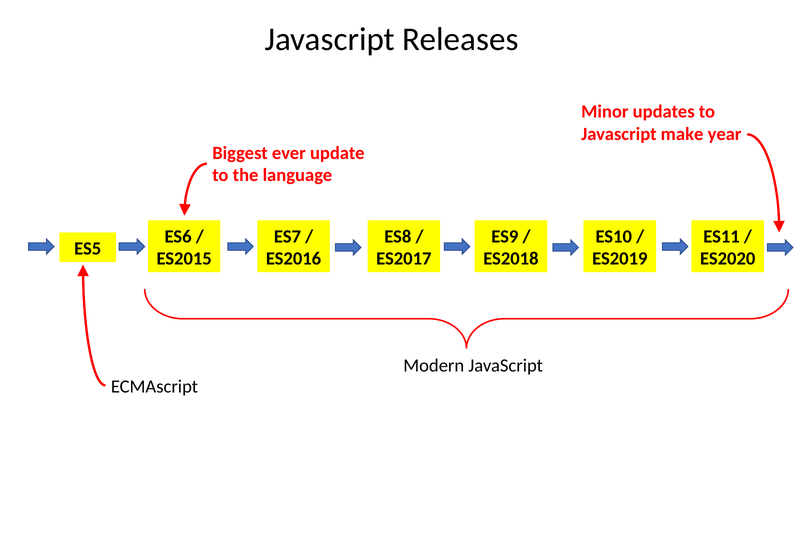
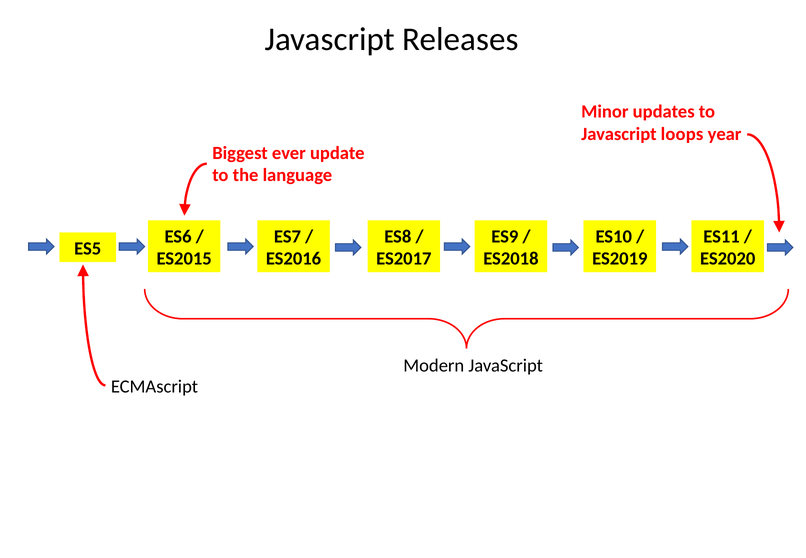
make: make -> loops
